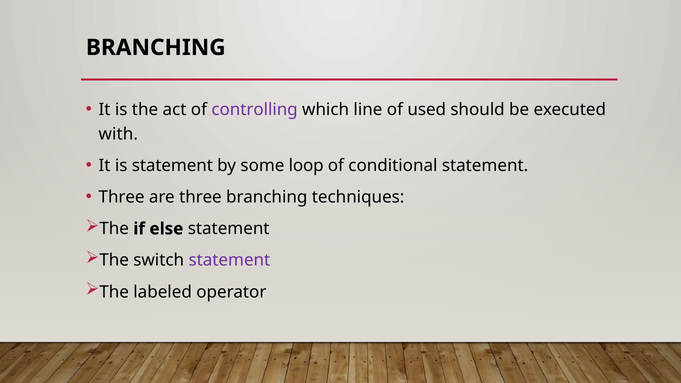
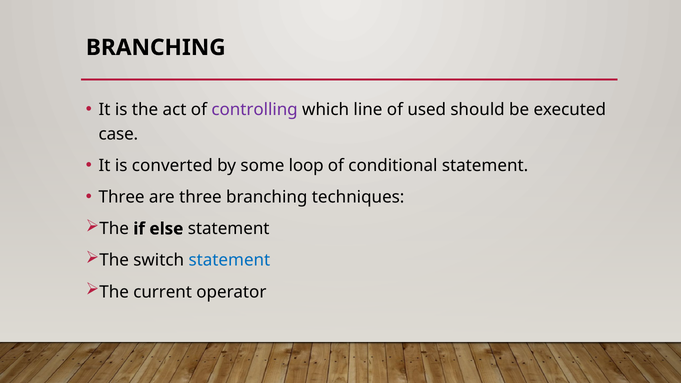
with: with -> case
is statement: statement -> converted
statement at (229, 260) colour: purple -> blue
labeled: labeled -> current
